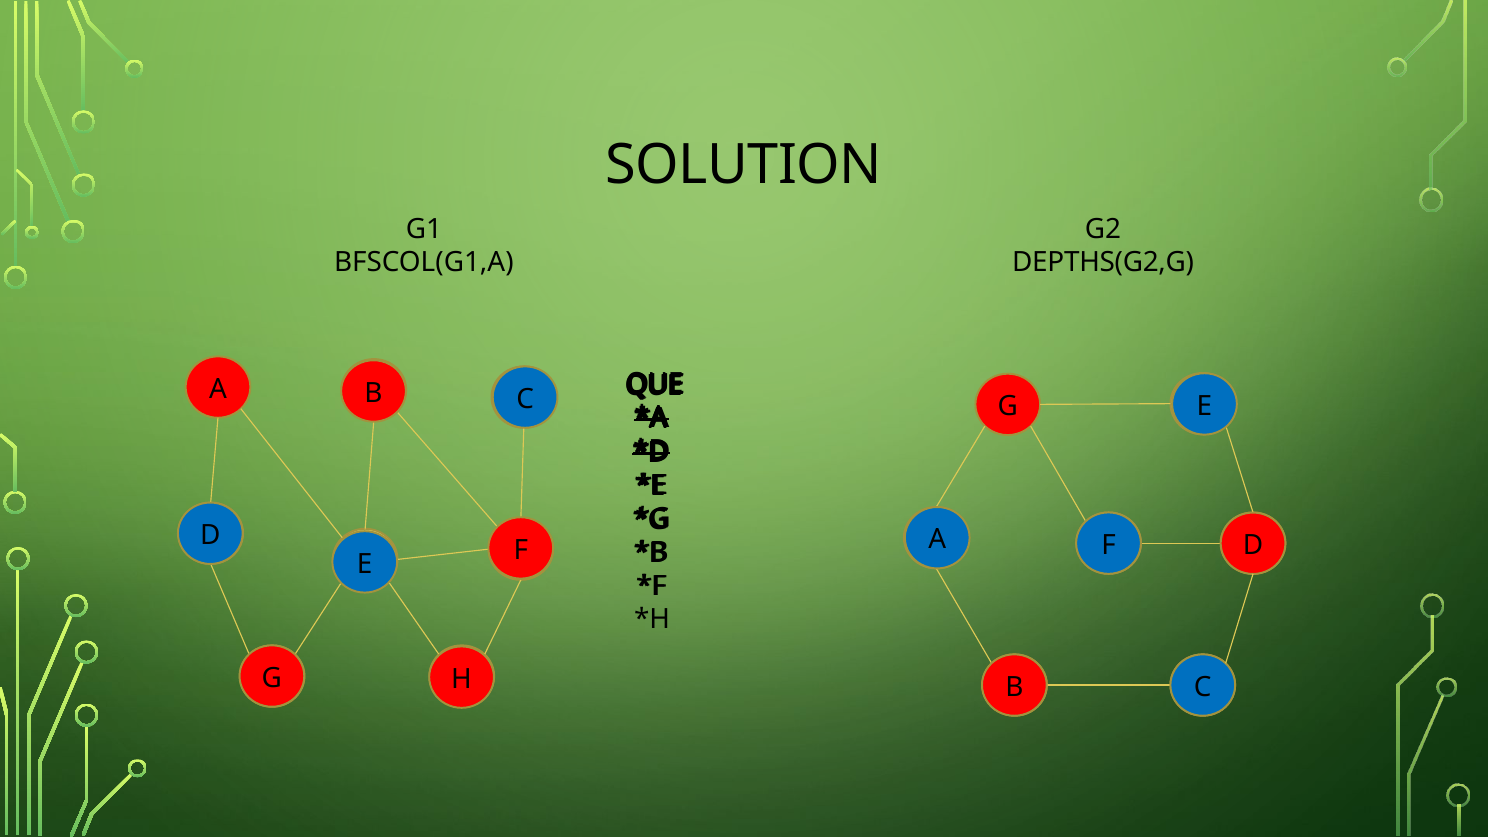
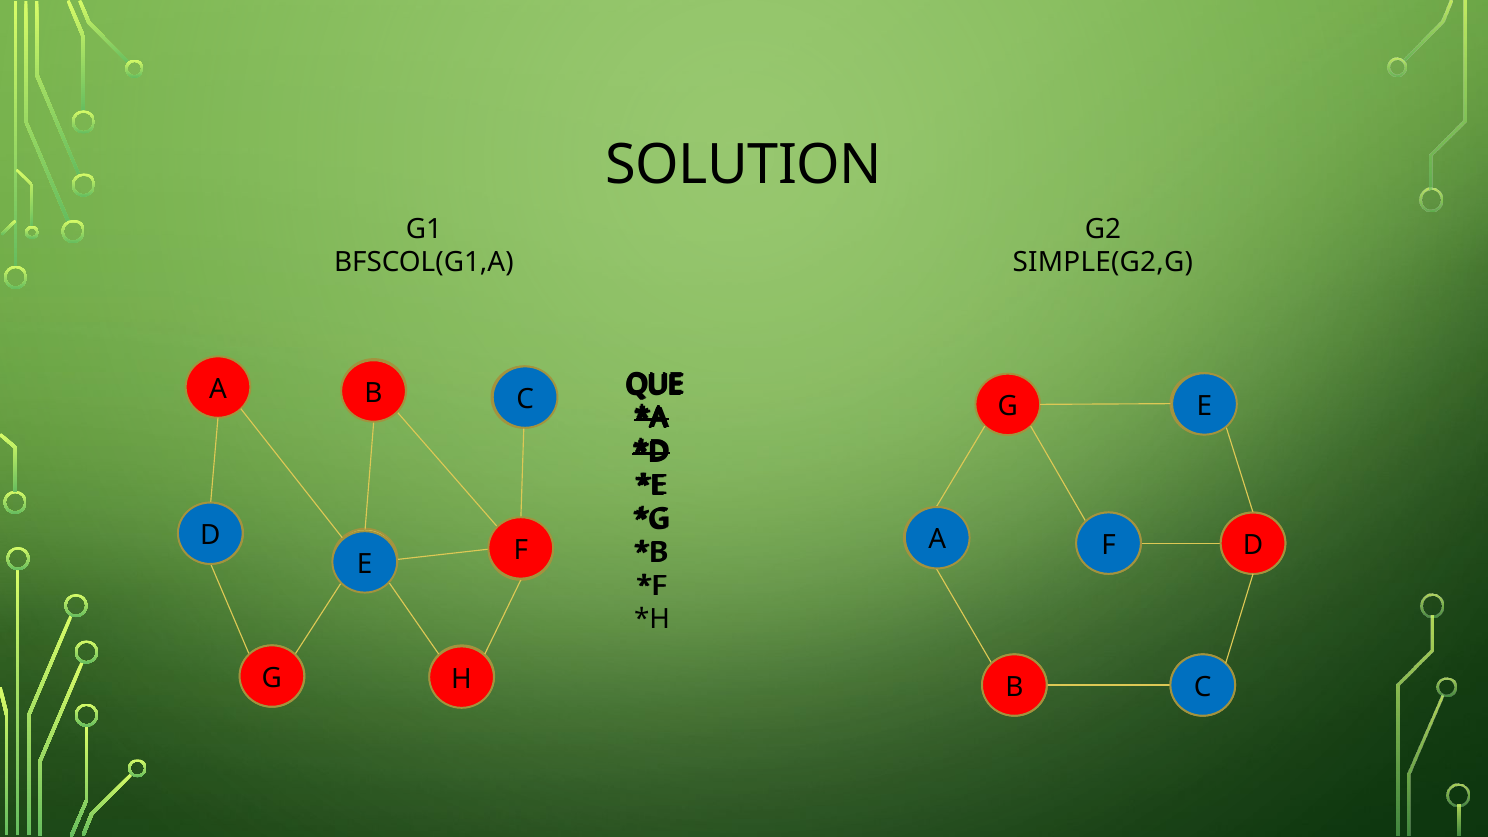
DEPTHS(G2,G: DEPTHS(G2,G -> SIMPLE(G2,G
